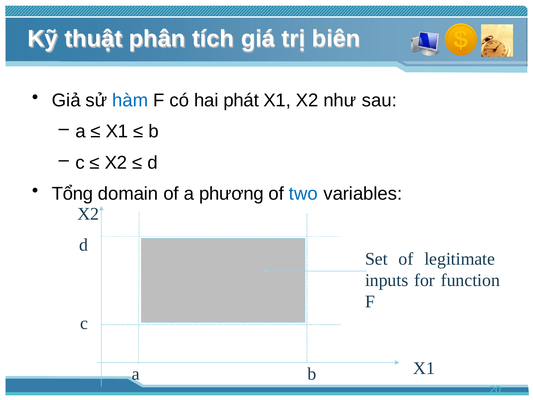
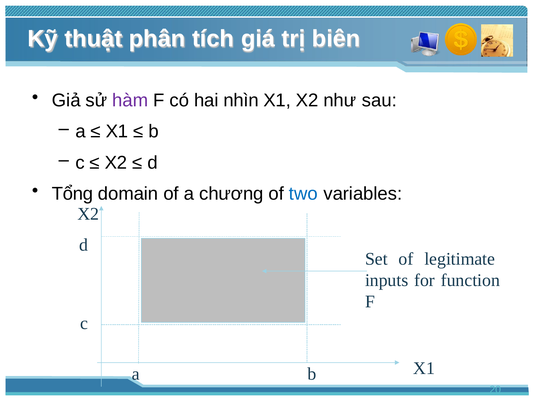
hàm colour: blue -> purple
phát: phát -> nhìn
phương: phương -> chương
